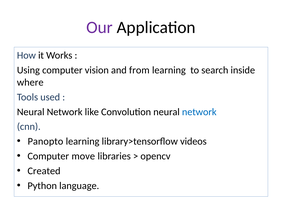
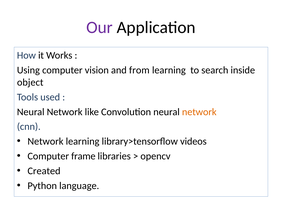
where: where -> object
network at (199, 112) colour: blue -> orange
Panopto at (45, 141): Panopto -> Network
move: move -> frame
